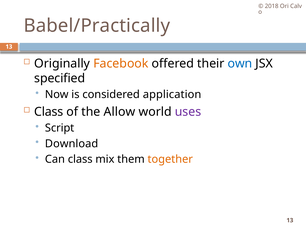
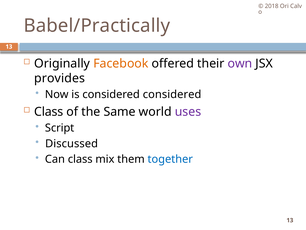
own colour: blue -> purple
specified: specified -> provides
considered application: application -> considered
Allow: Allow -> Same
Download: Download -> Discussed
together colour: orange -> blue
